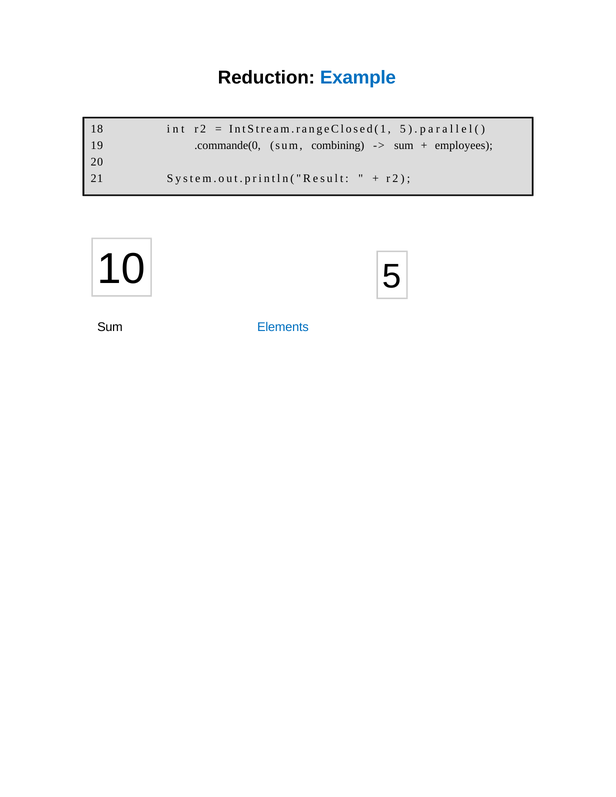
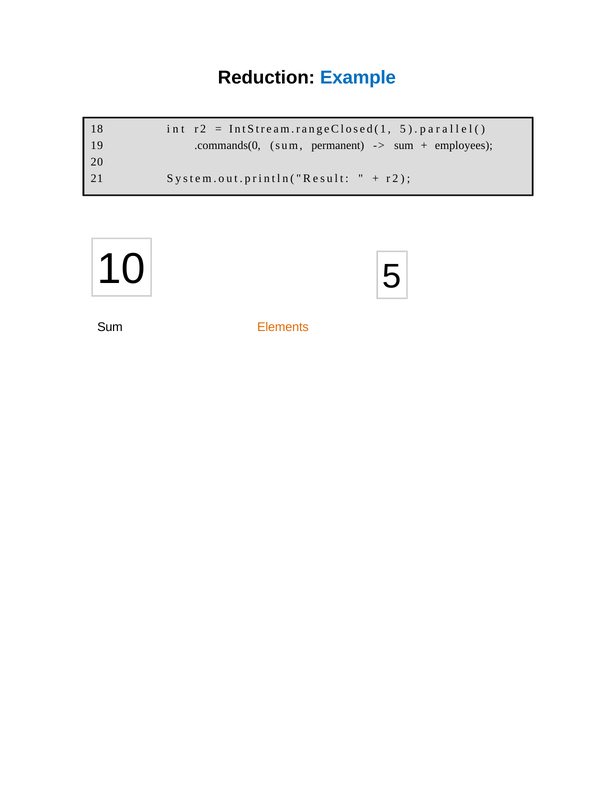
.commande(0: .commande(0 -> .commands(0
combining: combining -> permanent
Elements colour: blue -> orange
